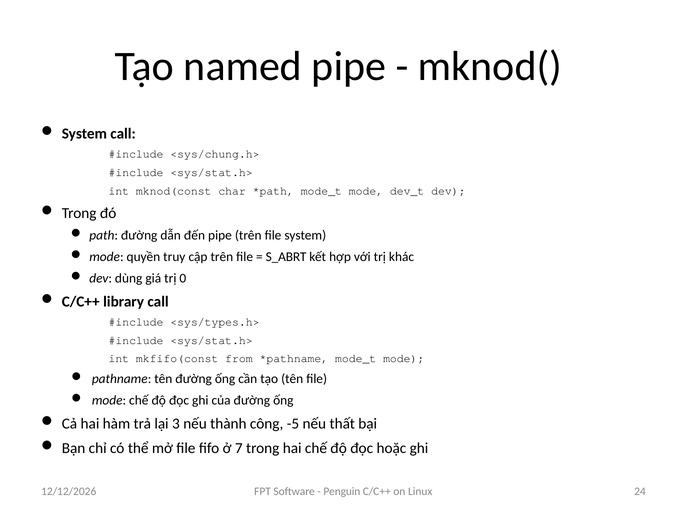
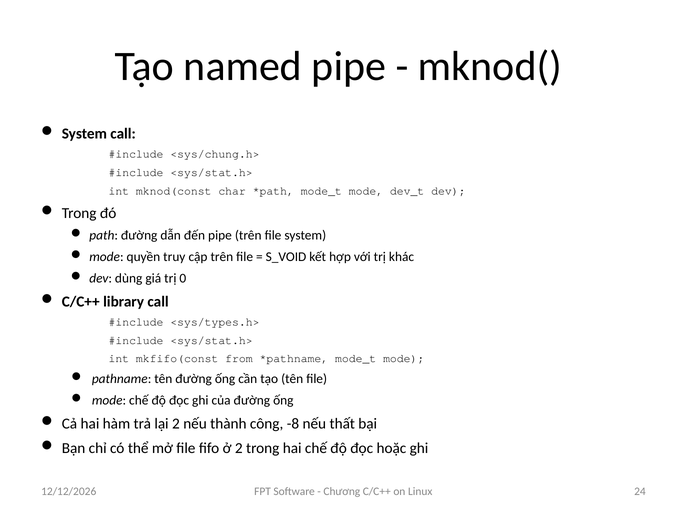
S_ABRT: S_ABRT -> S_VOID
lại 3: 3 -> 2
-5: -5 -> -8
ở 7: 7 -> 2
Penguin: Penguin -> Chương
